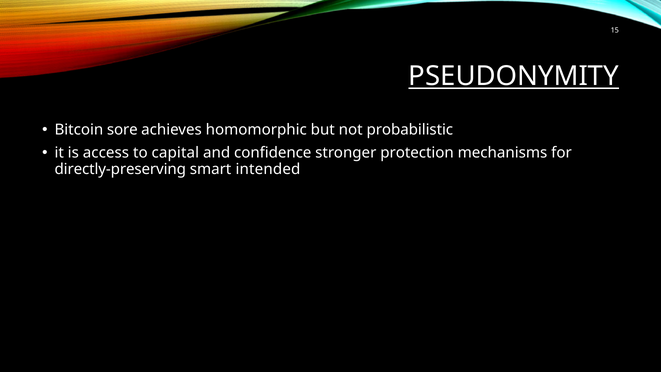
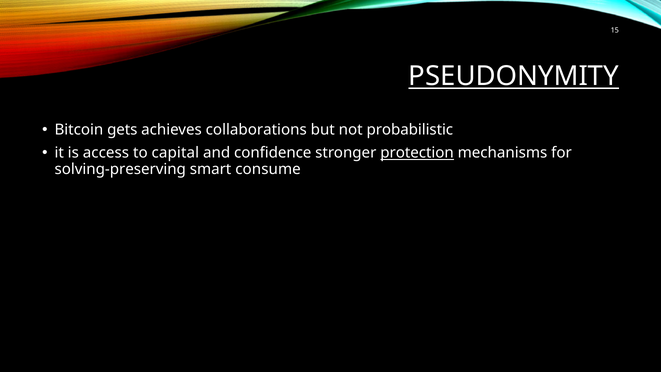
sore: sore -> gets
homomorphic: homomorphic -> collaborations
protection underline: none -> present
directly-preserving: directly-preserving -> solving-preserving
intended: intended -> consume
